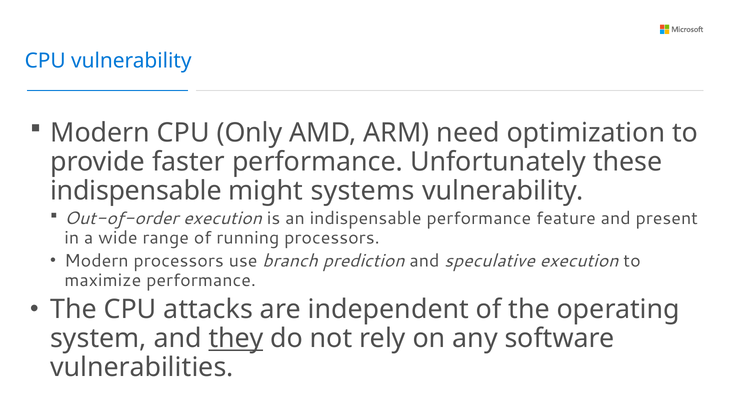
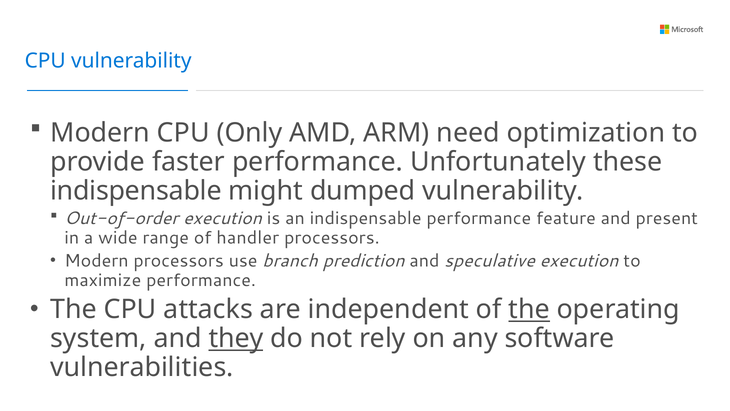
systems: systems -> dumped
running: running -> handler
the at (529, 309) underline: none -> present
